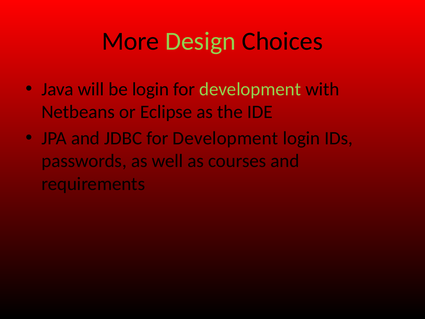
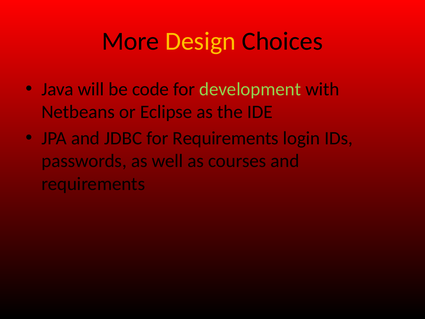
Design colour: light green -> yellow
be login: login -> code
JDBC for Development: Development -> Requirements
